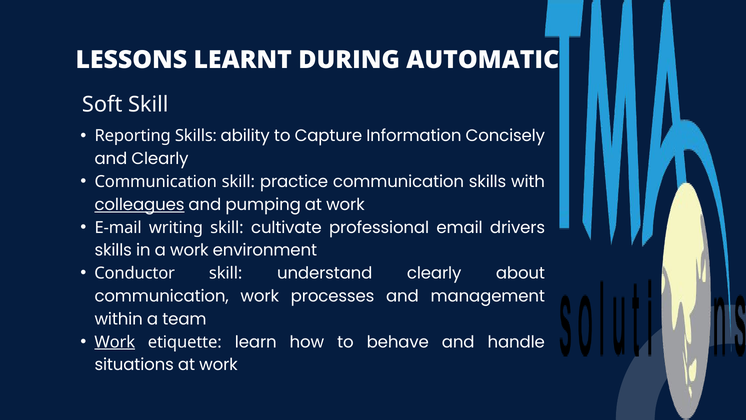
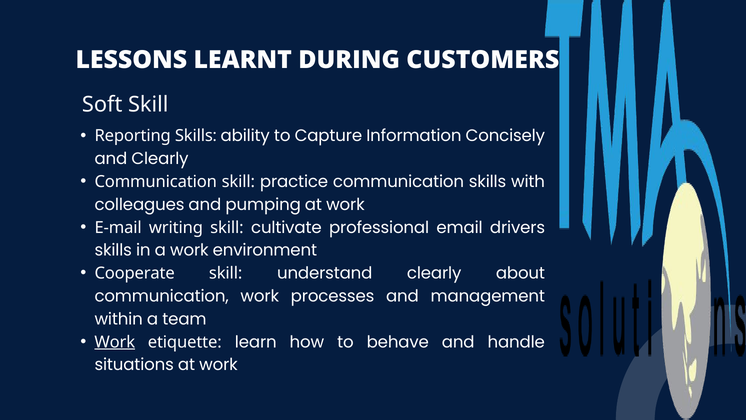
AUTOMATIC: AUTOMATIC -> CUSTOMERS
colleagues underline: present -> none
Conductor: Conductor -> Cooperate
